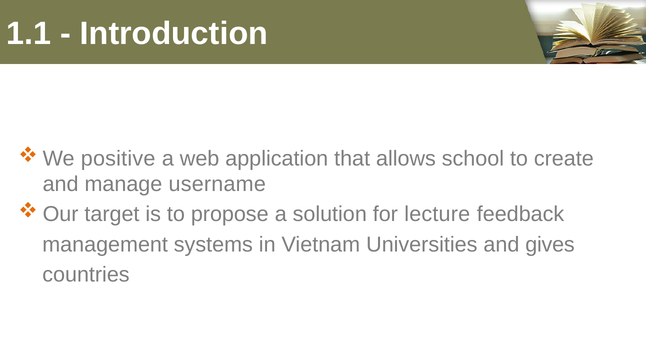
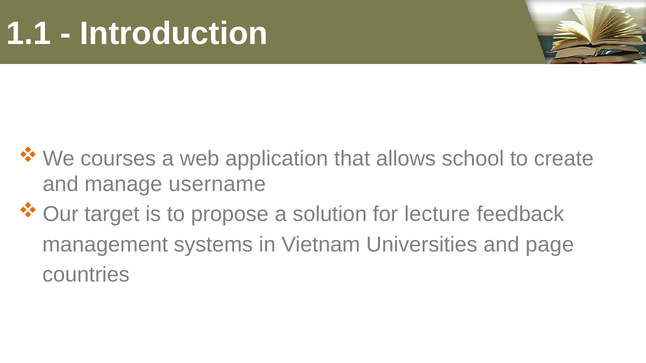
positive: positive -> courses
gives: gives -> page
